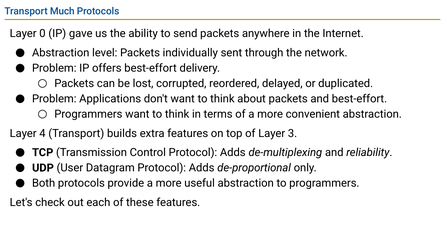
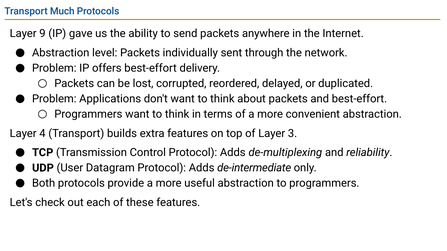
0: 0 -> 9
de-proportional: de-proportional -> de-intermediate
